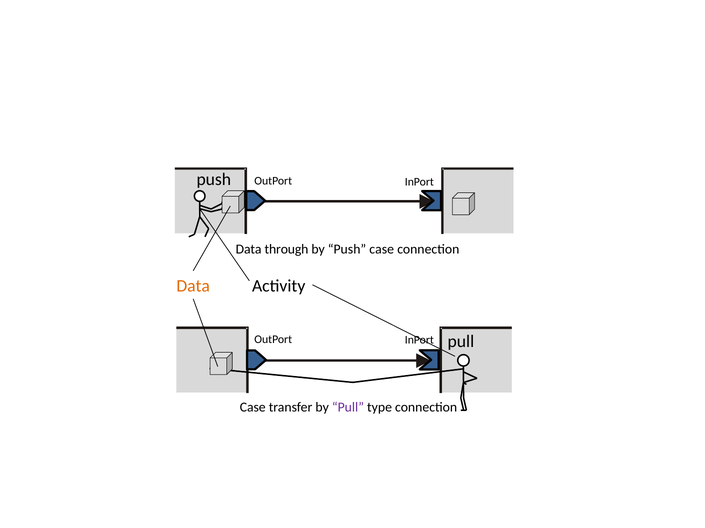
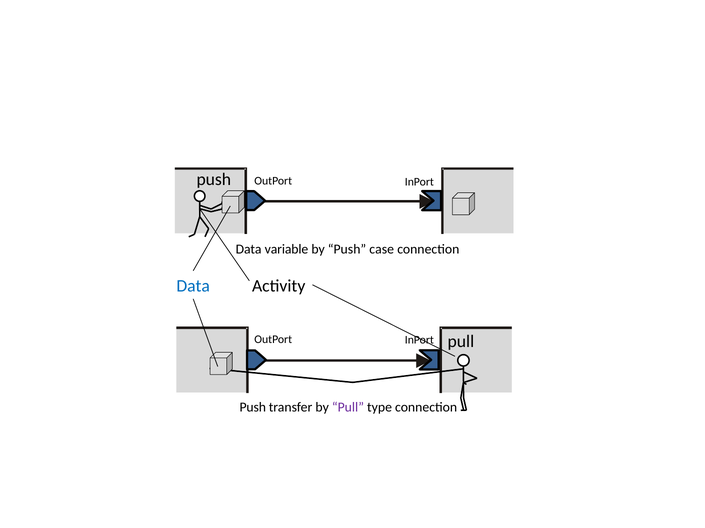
through: through -> variable
Data at (193, 286) colour: orange -> blue
Case at (253, 408): Case -> Push
